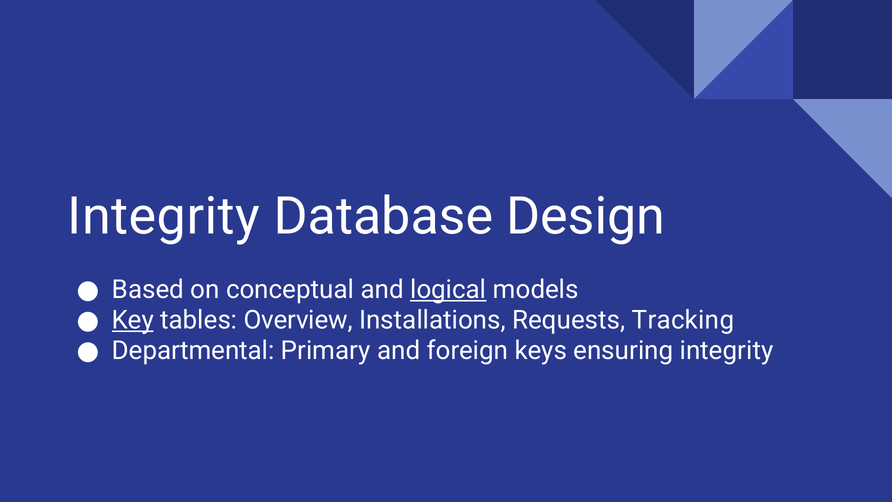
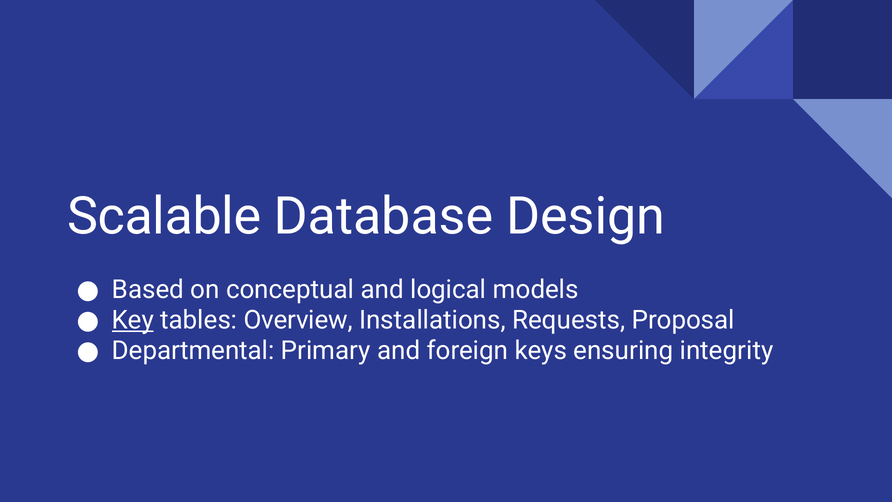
Integrity at (164, 216): Integrity -> Scalable
logical underline: present -> none
Tracking: Tracking -> Proposal
